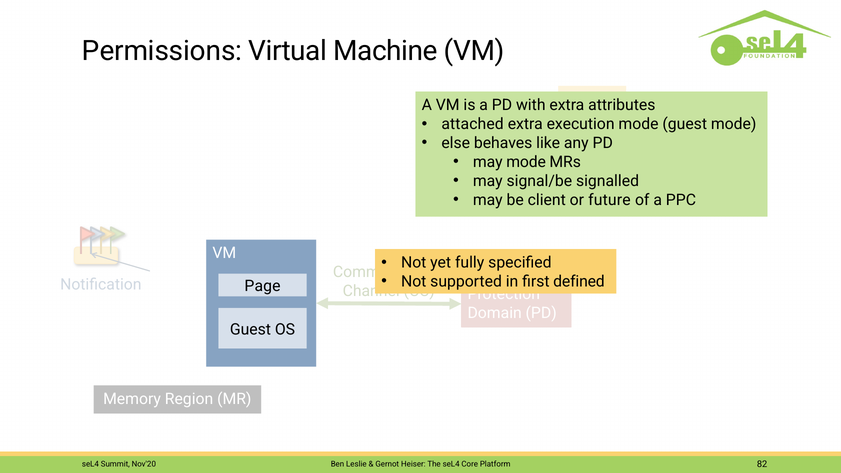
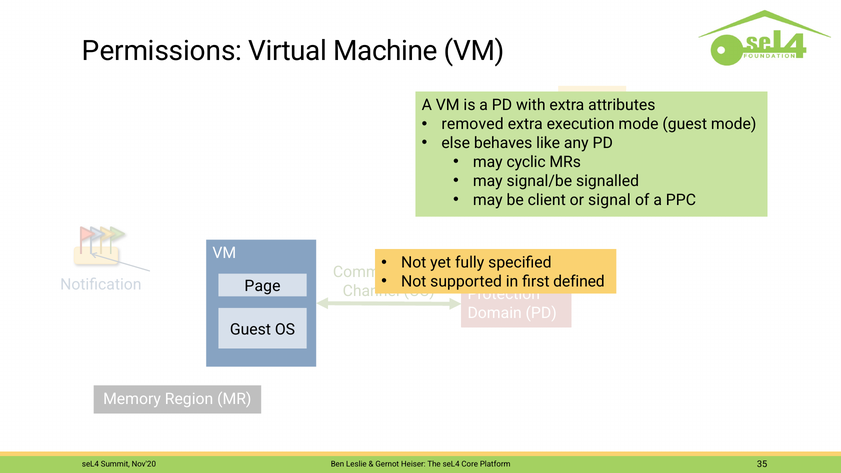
attached: attached -> removed
may mode: mode -> cyclic
future: future -> signal
82: 82 -> 35
